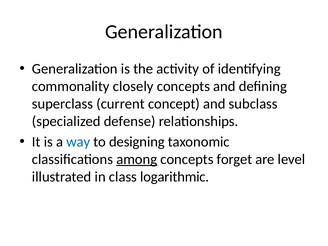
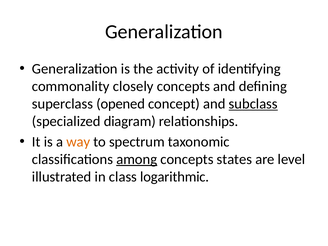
current: current -> opened
subclass underline: none -> present
defense: defense -> diagram
way colour: blue -> orange
designing: designing -> spectrum
forget: forget -> states
